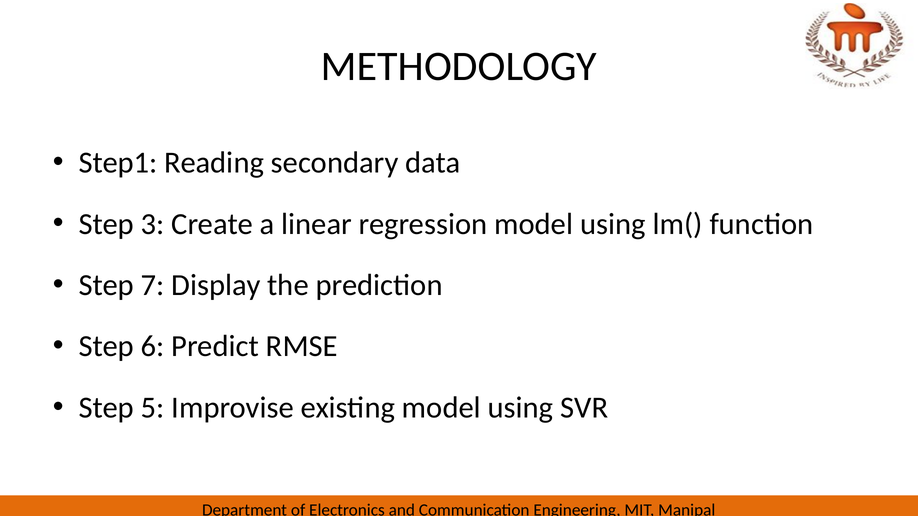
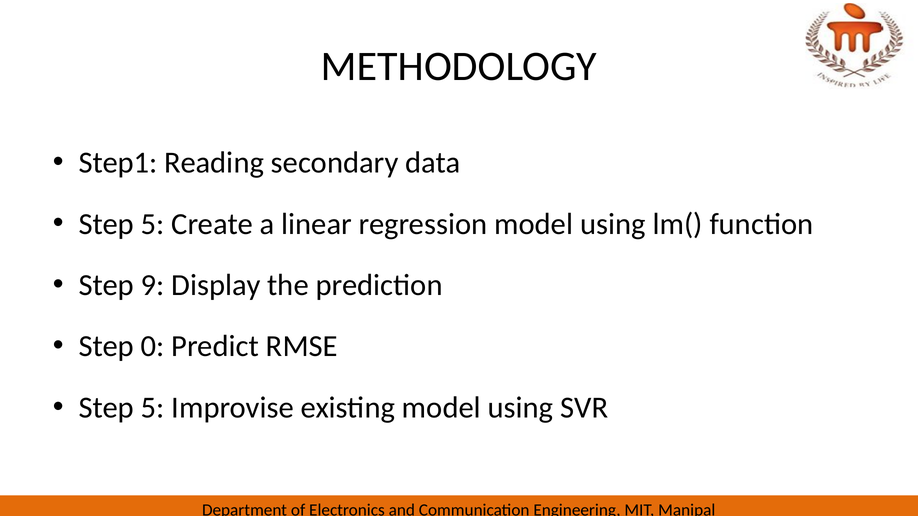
3 at (153, 224): 3 -> 5
7: 7 -> 9
6: 6 -> 0
